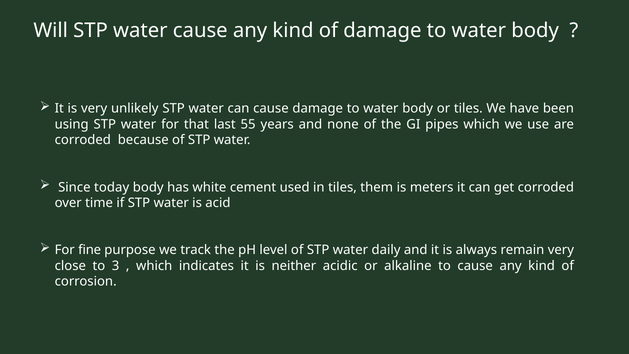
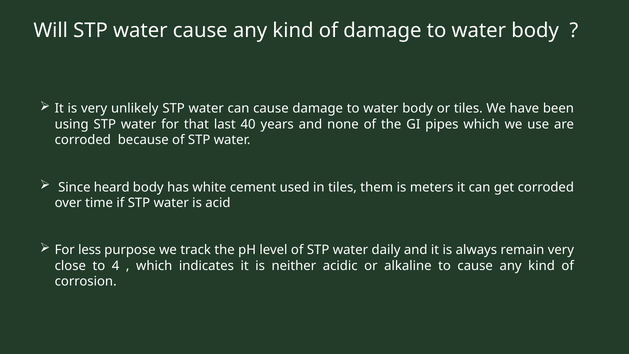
55: 55 -> 40
today: today -> heard
fine: fine -> less
3: 3 -> 4
